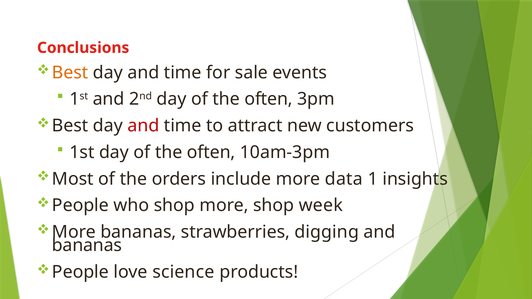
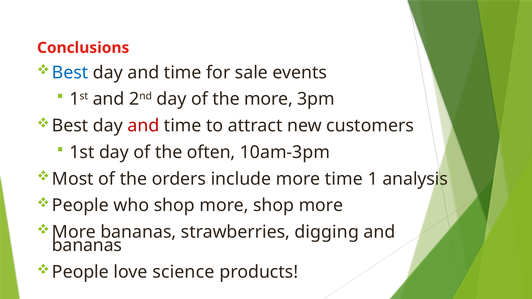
Best at (70, 73) colour: orange -> blue
often at (269, 99): often -> more
more data: data -> time
insights: insights -> analysis
more shop week: week -> more
